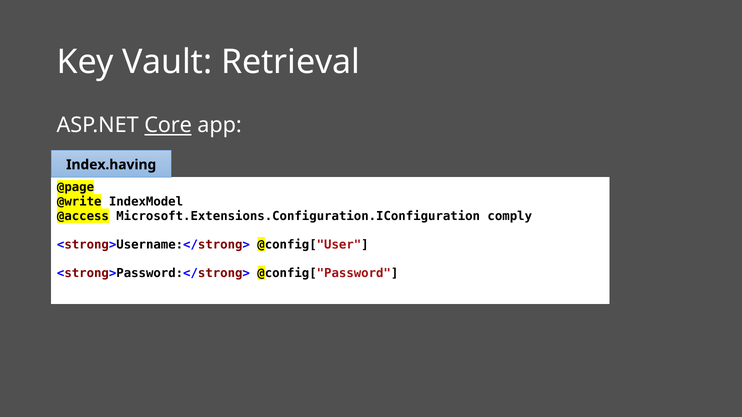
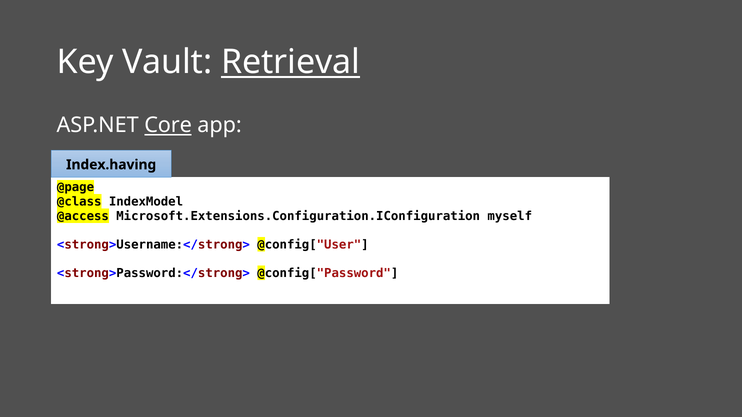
Retrieval underline: none -> present
@write: @write -> @class
comply: comply -> myself
